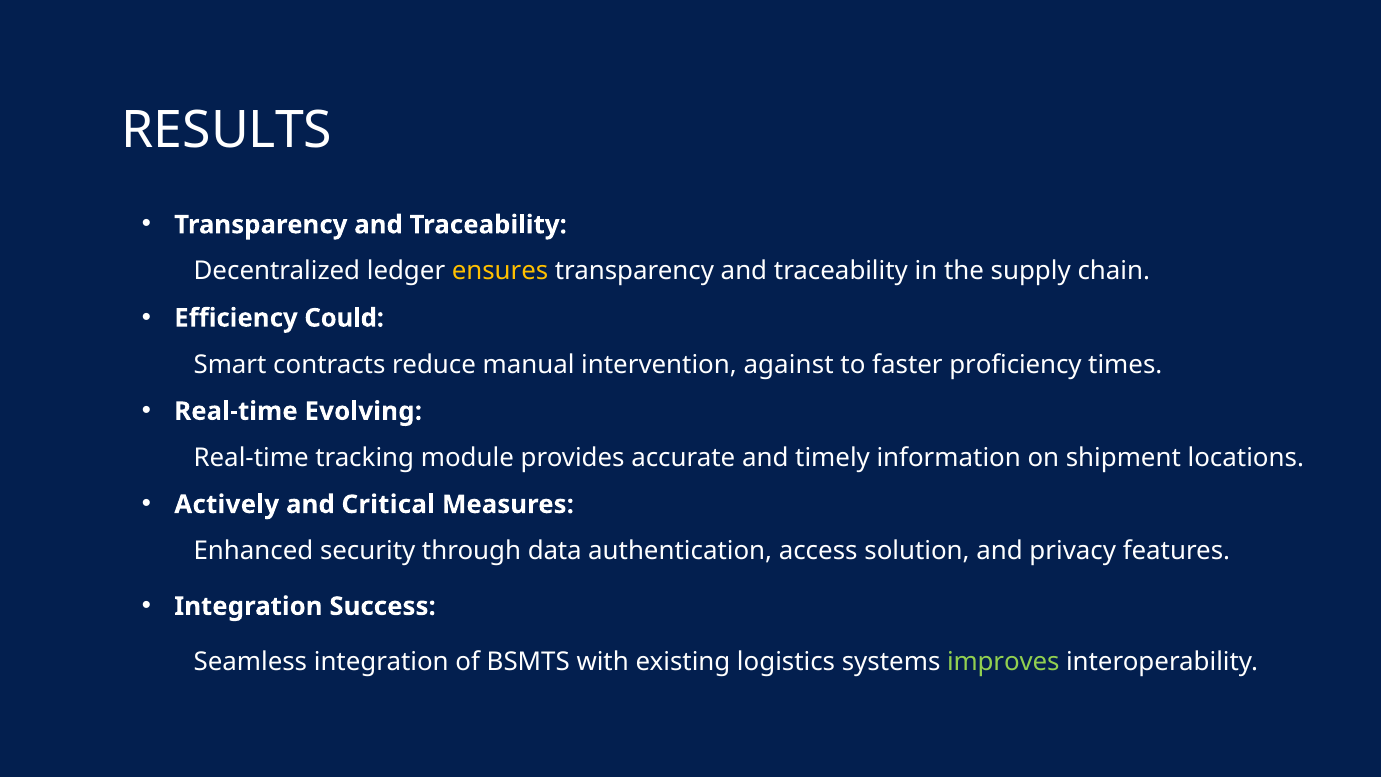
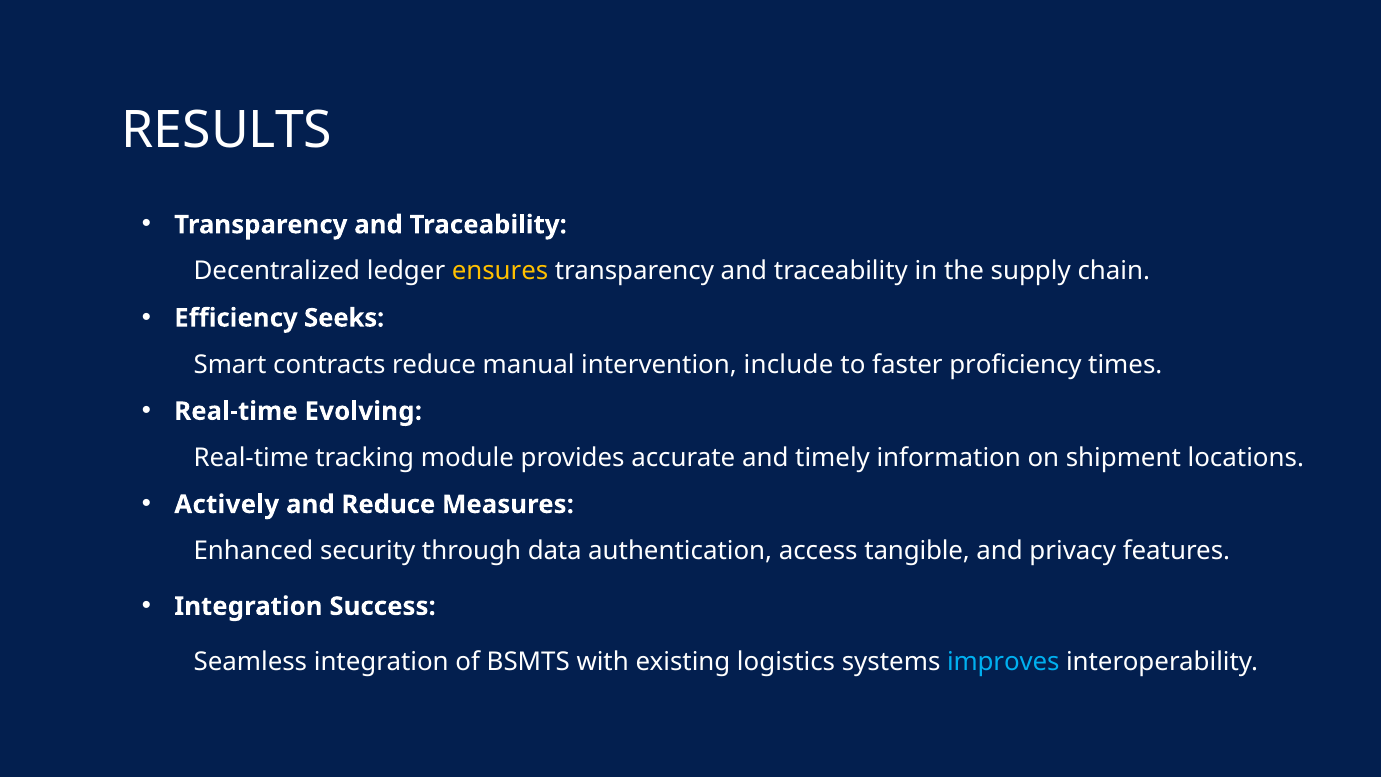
Could: Could -> Seeks
against: against -> include
and Critical: Critical -> Reduce
solution: solution -> tangible
improves colour: light green -> light blue
